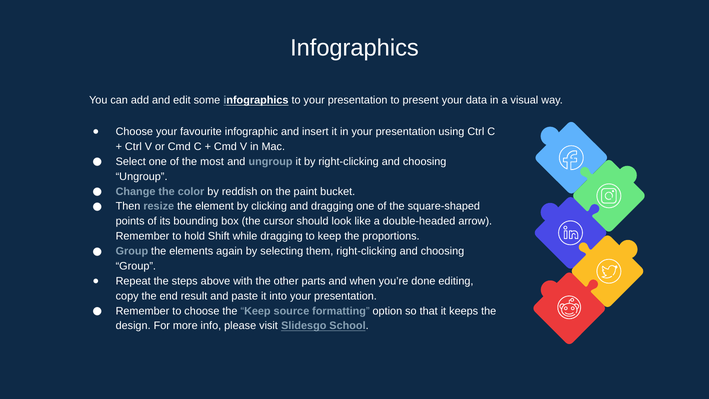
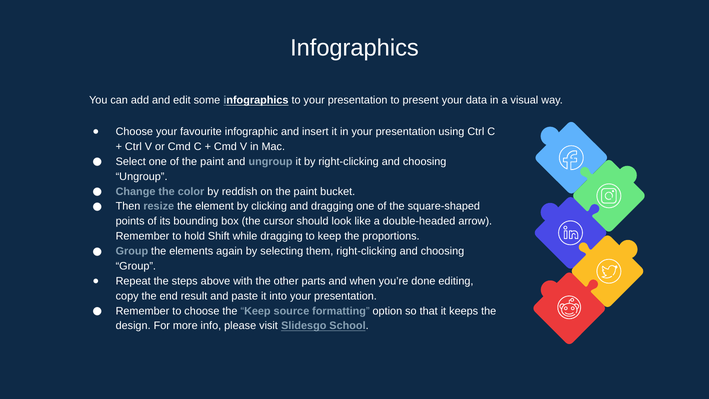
of the most: most -> paint
